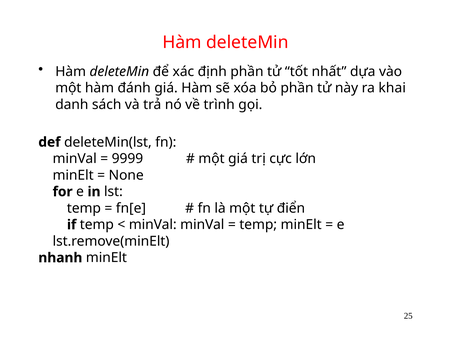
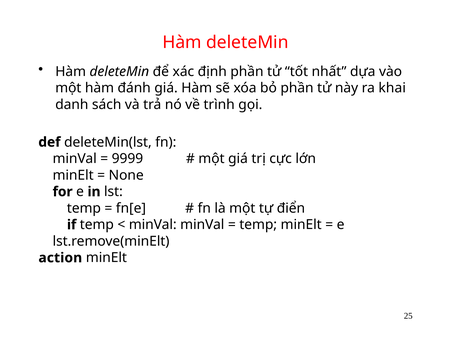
nhanh: nhanh -> action
